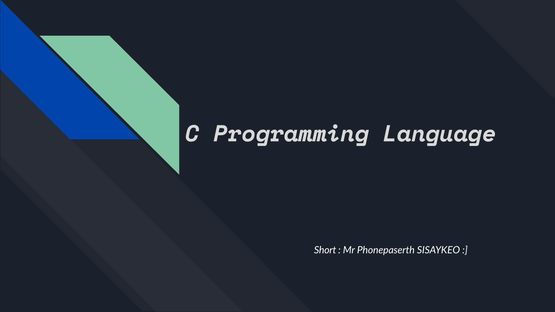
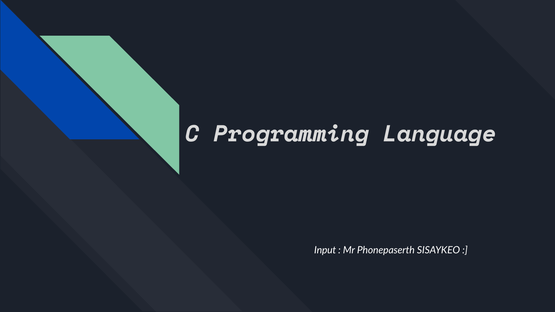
Short: Short -> Input
